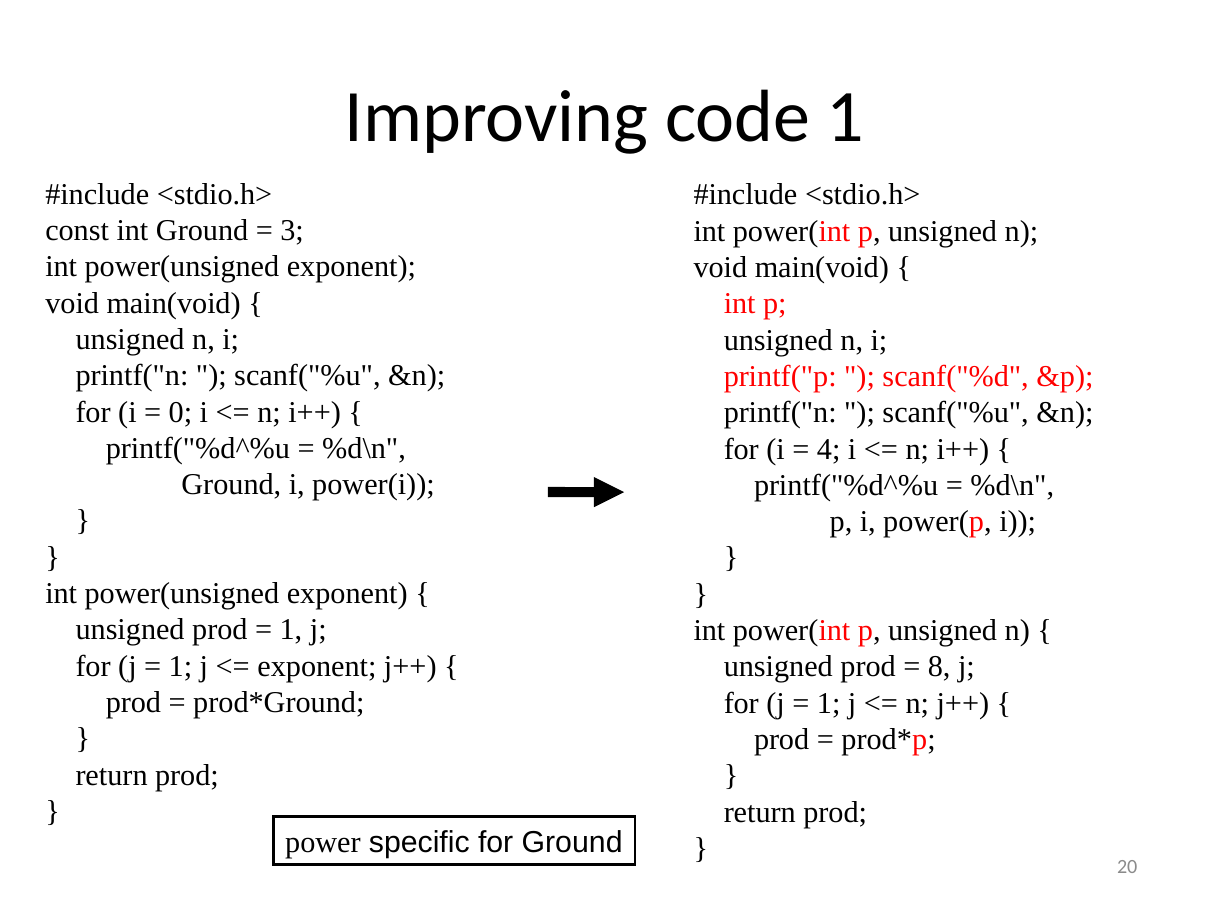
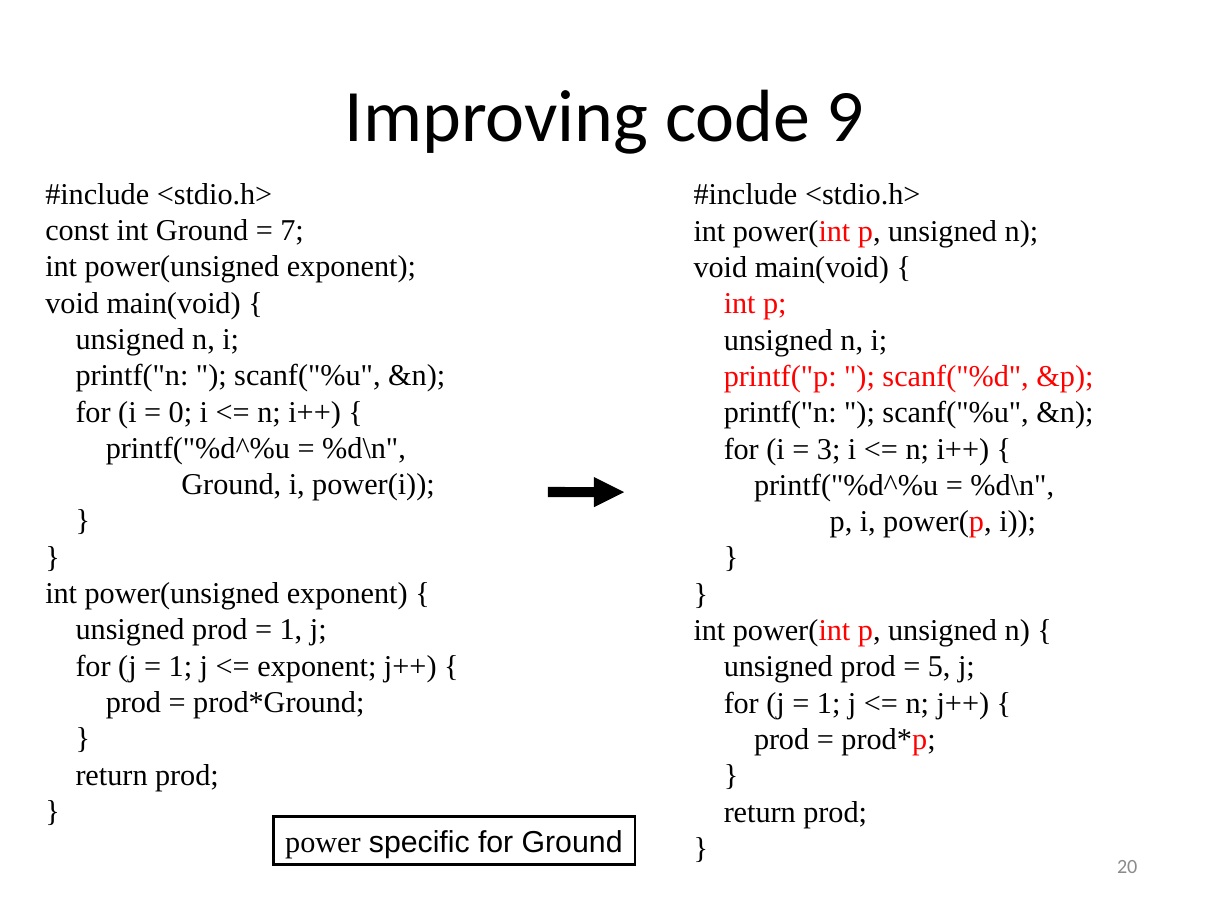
code 1: 1 -> 9
3: 3 -> 7
4: 4 -> 3
8: 8 -> 5
